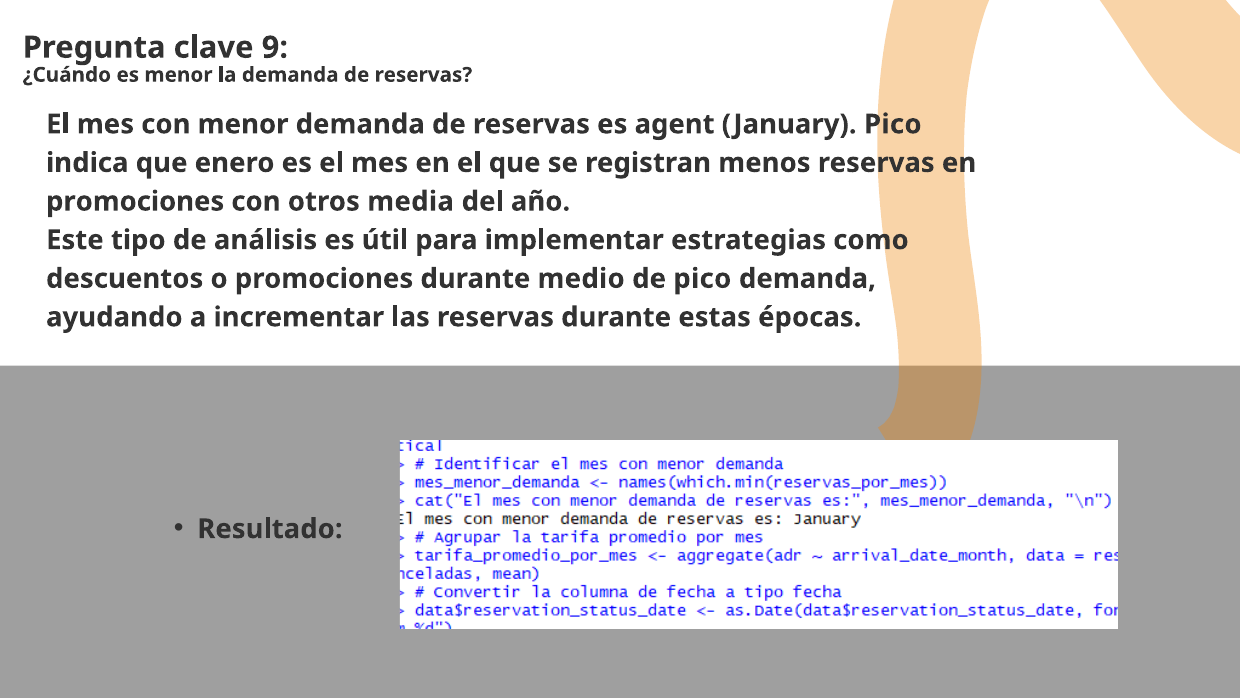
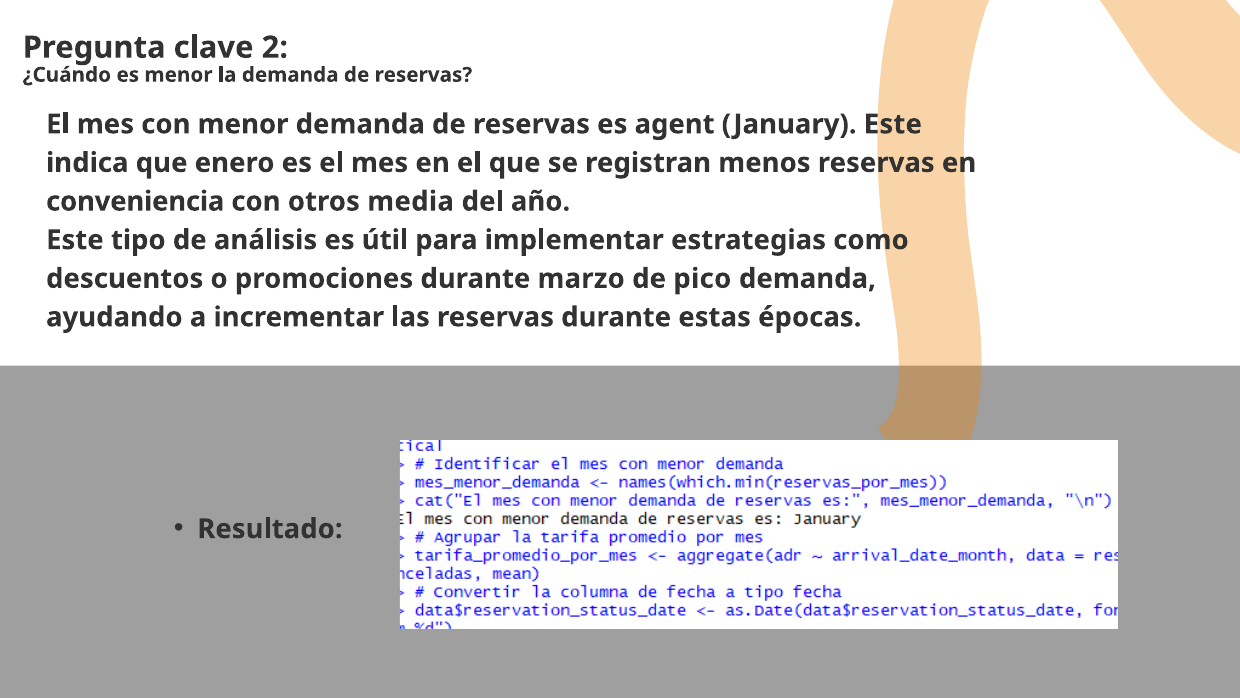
9: 9 -> 2
January Pico: Pico -> Este
promociones at (135, 201): promociones -> conveniencia
medio: medio -> marzo
